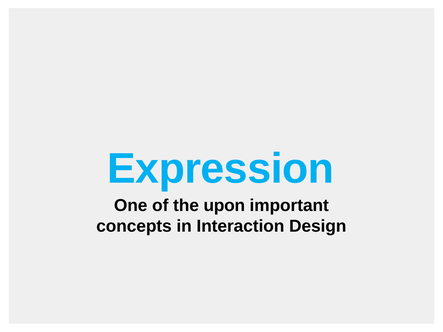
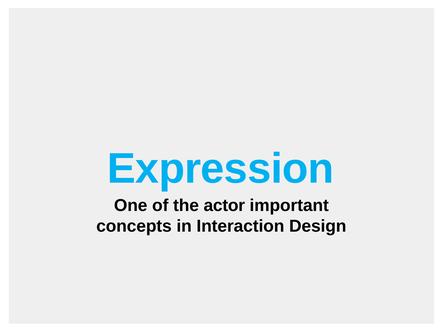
upon: upon -> actor
